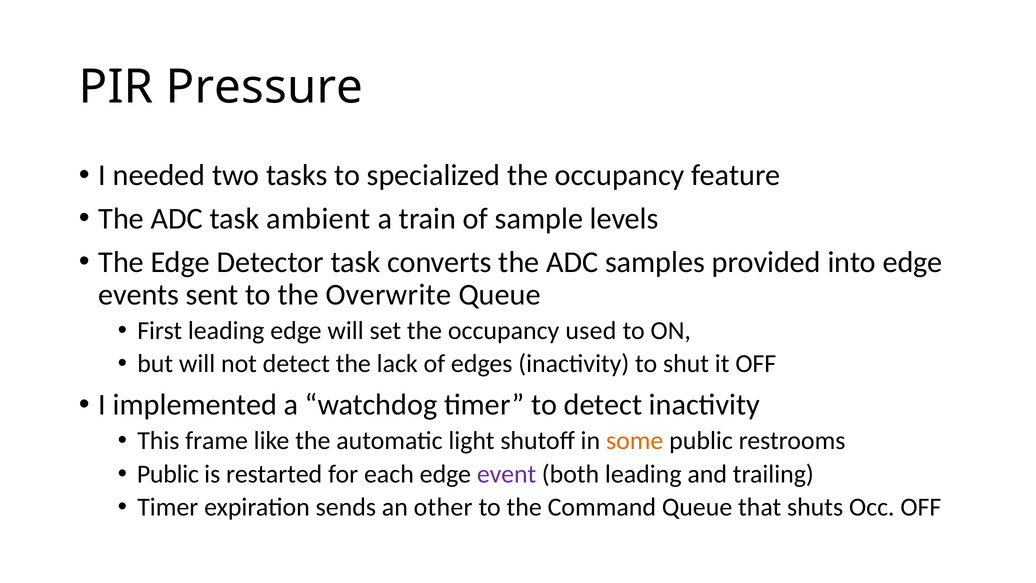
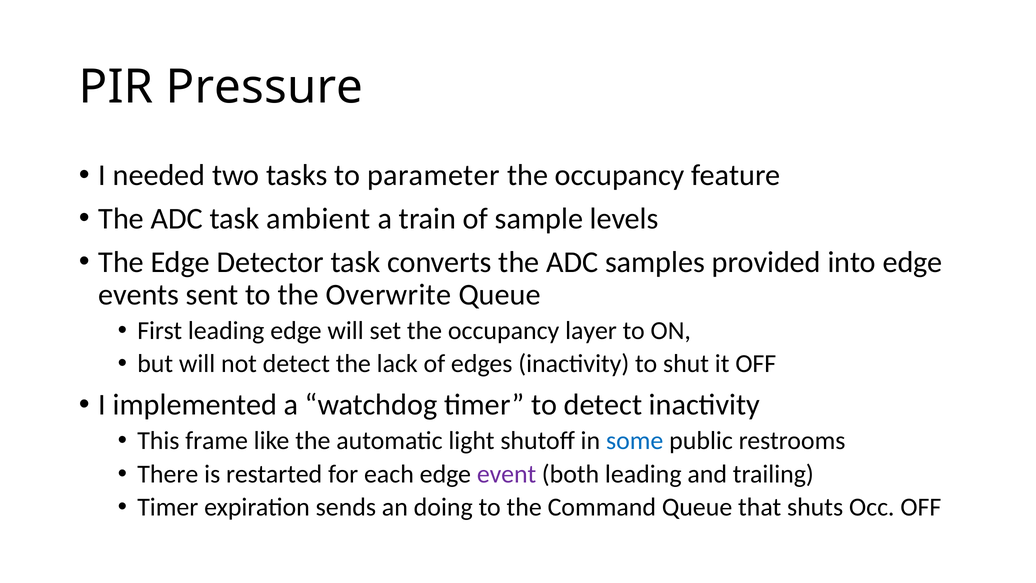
specialized: specialized -> parameter
used: used -> layer
some colour: orange -> blue
Public at (168, 474): Public -> There
other: other -> doing
